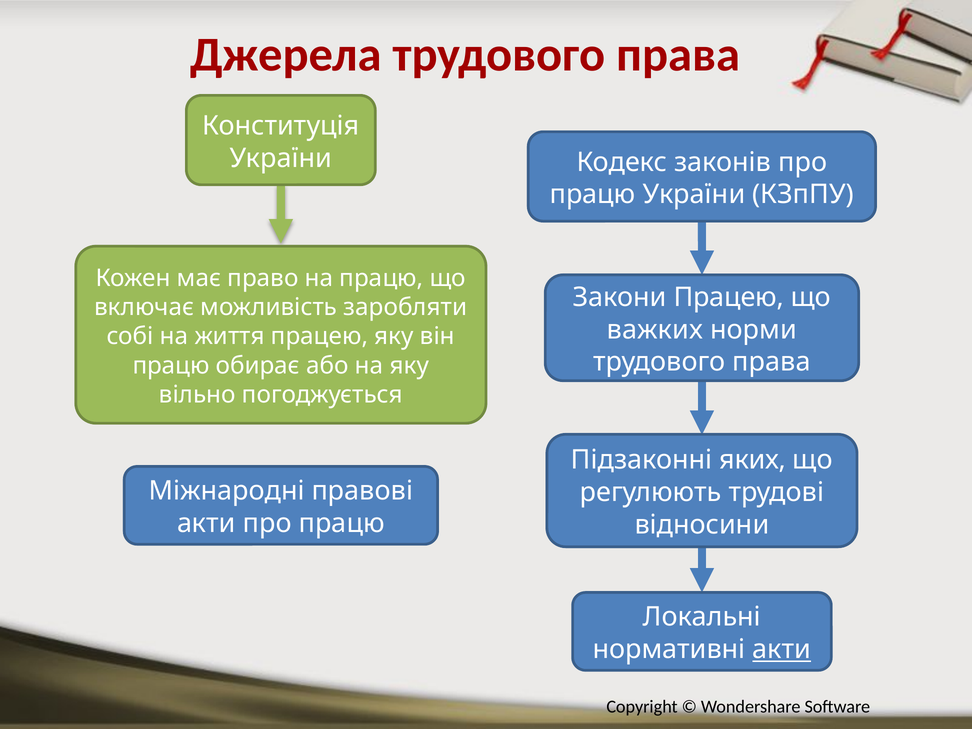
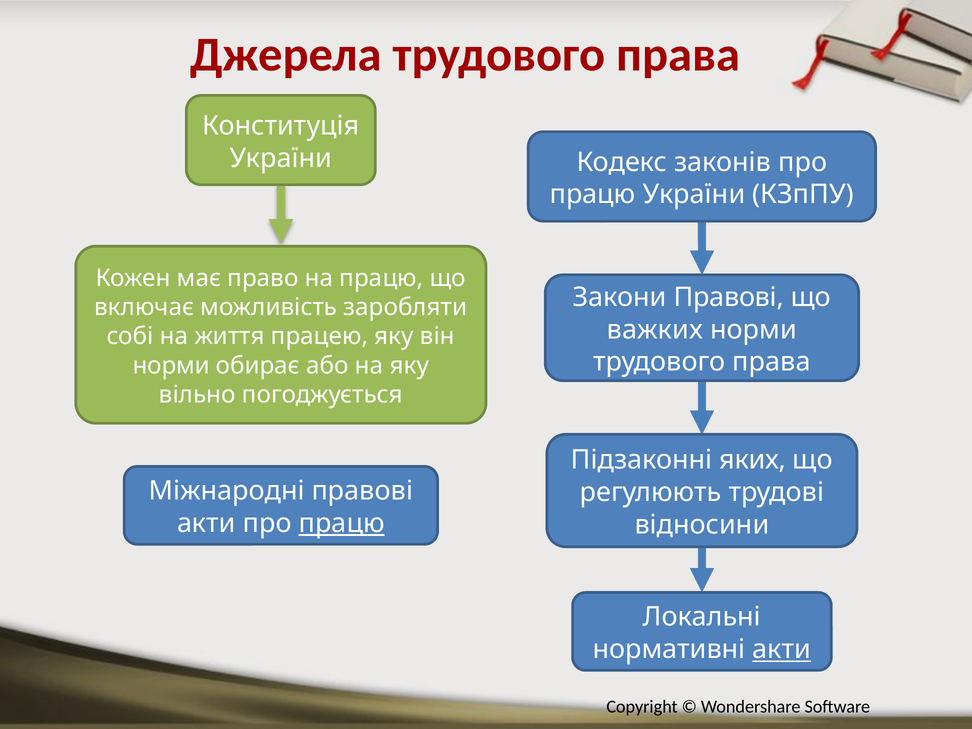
Закони Працею: Працею -> Правові
працю at (171, 366): працю -> норми
працю at (342, 523) underline: none -> present
